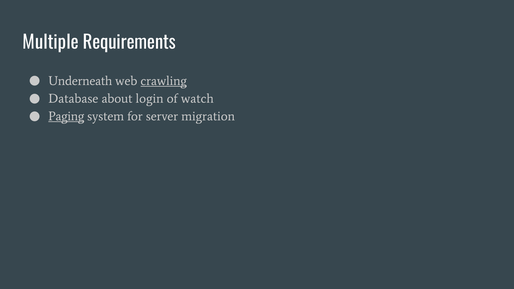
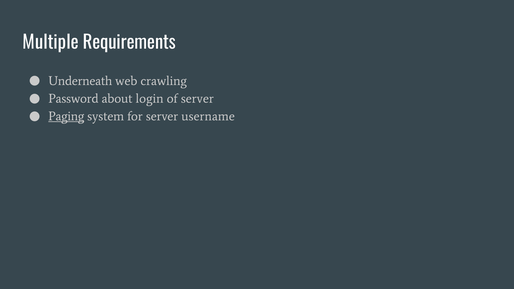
crawling underline: present -> none
Database: Database -> Password
of watch: watch -> server
migration: migration -> username
